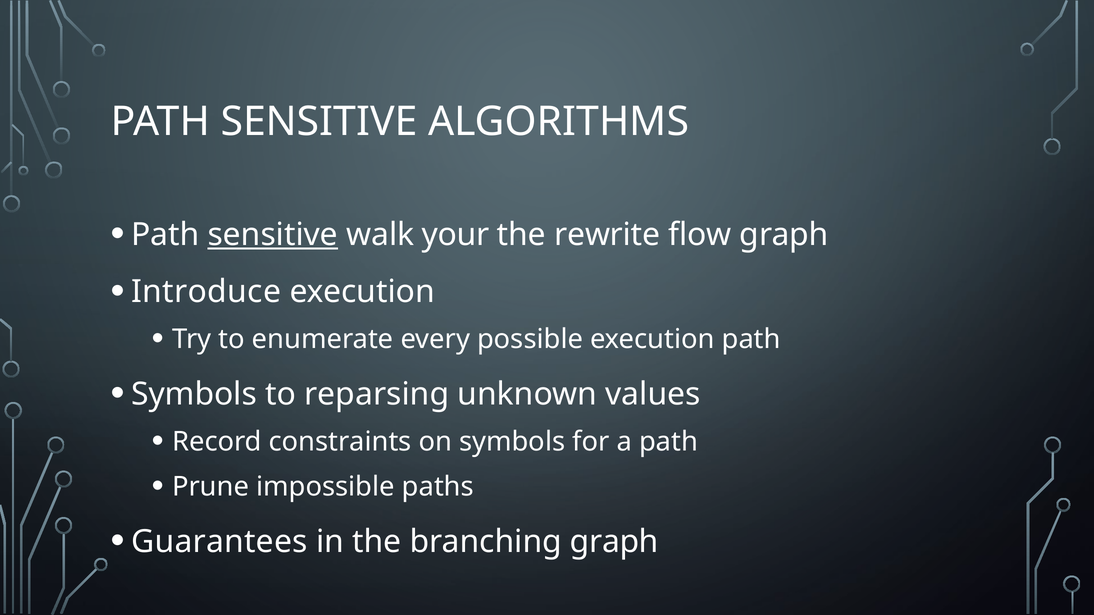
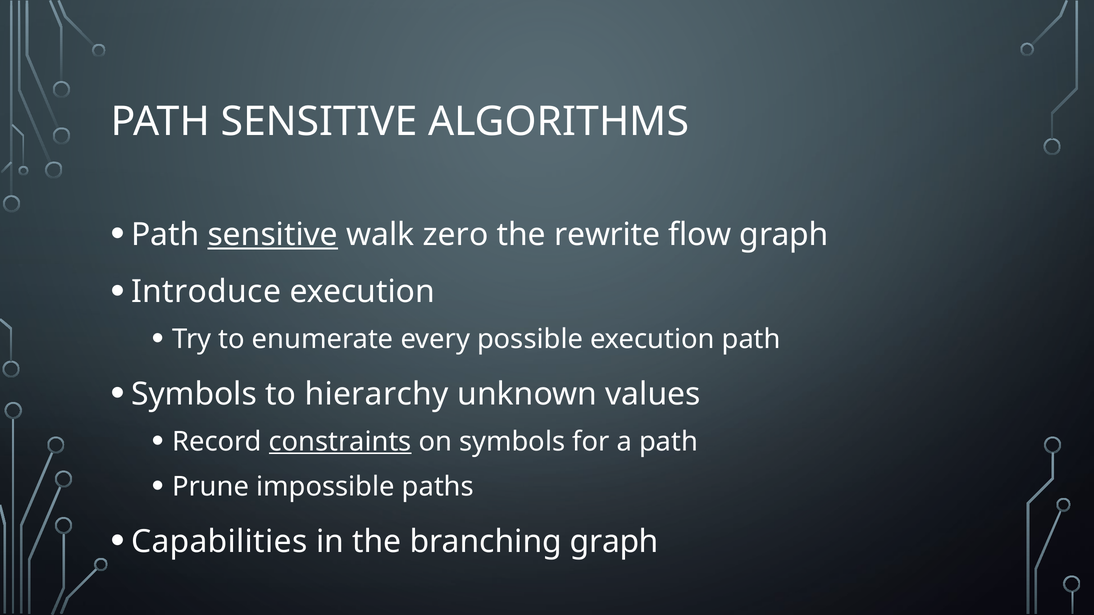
your: your -> zero
reparsing: reparsing -> hierarchy
constraints underline: none -> present
Guarantees: Guarantees -> Capabilities
